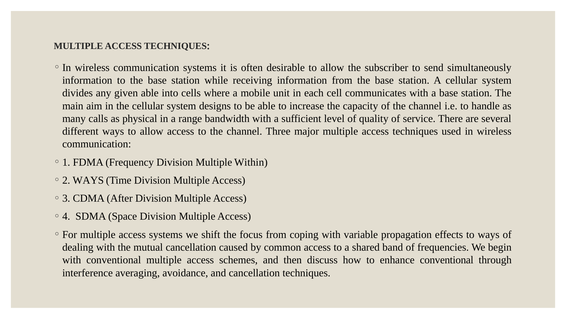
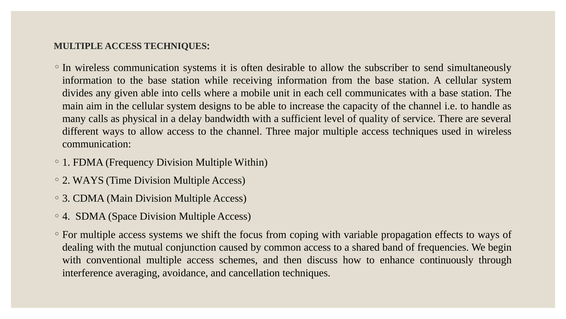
range: range -> delay
CDMA After: After -> Main
mutual cancellation: cancellation -> conjunction
enhance conventional: conventional -> continuously
